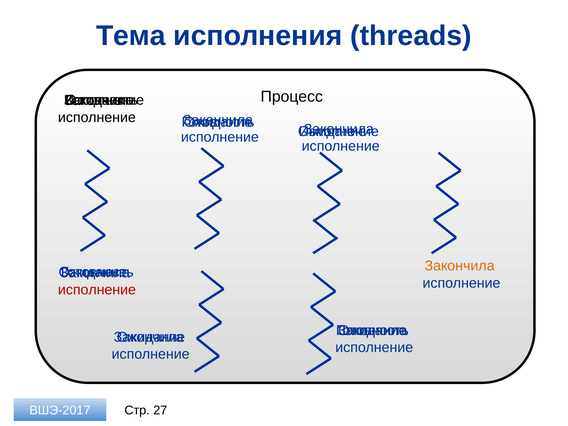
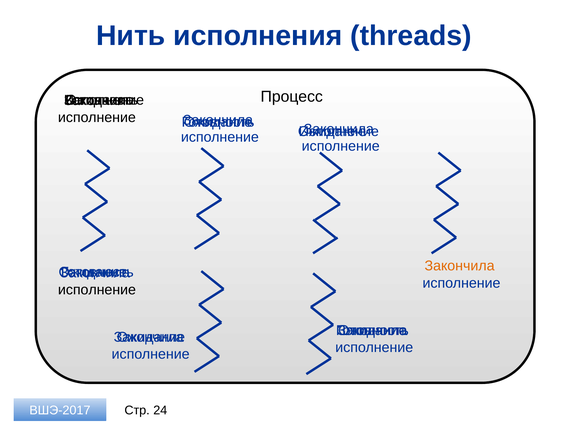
Тема: Тема -> Нить
исполнение at (97, 290) colour: red -> black
27: 27 -> 24
